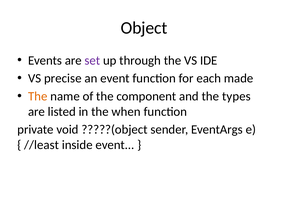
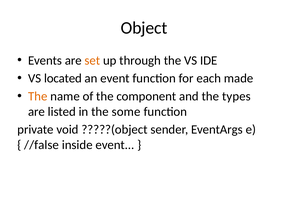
set colour: purple -> orange
precise: precise -> located
when: when -> some
//least: //least -> //false
